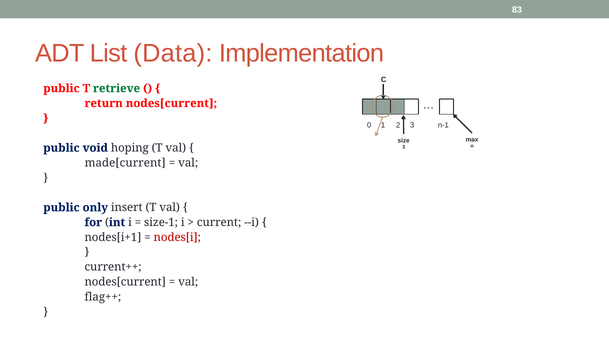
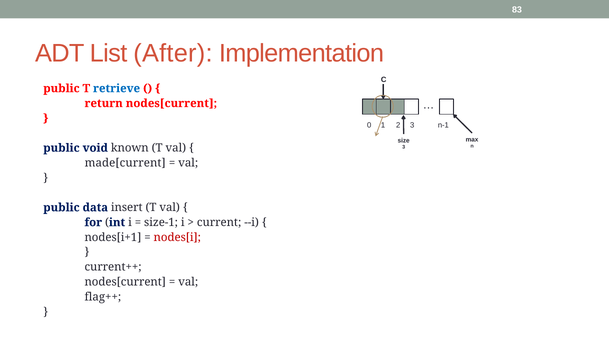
Data: Data -> After
retrieve colour: green -> blue
hoping: hoping -> known
only: only -> data
